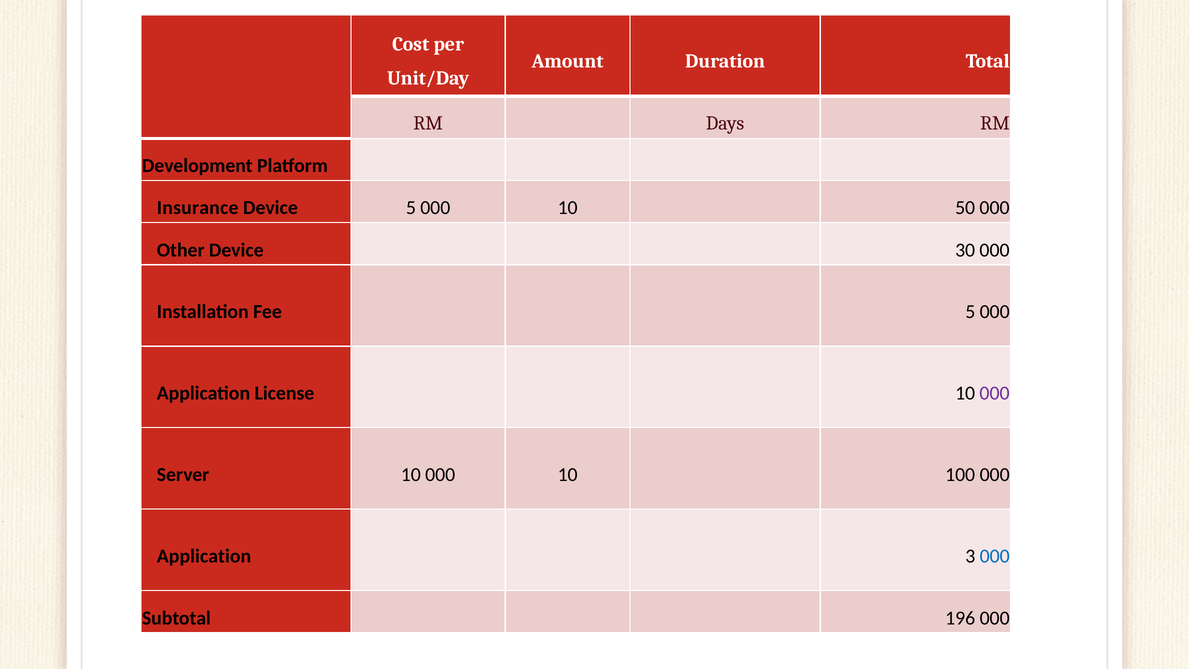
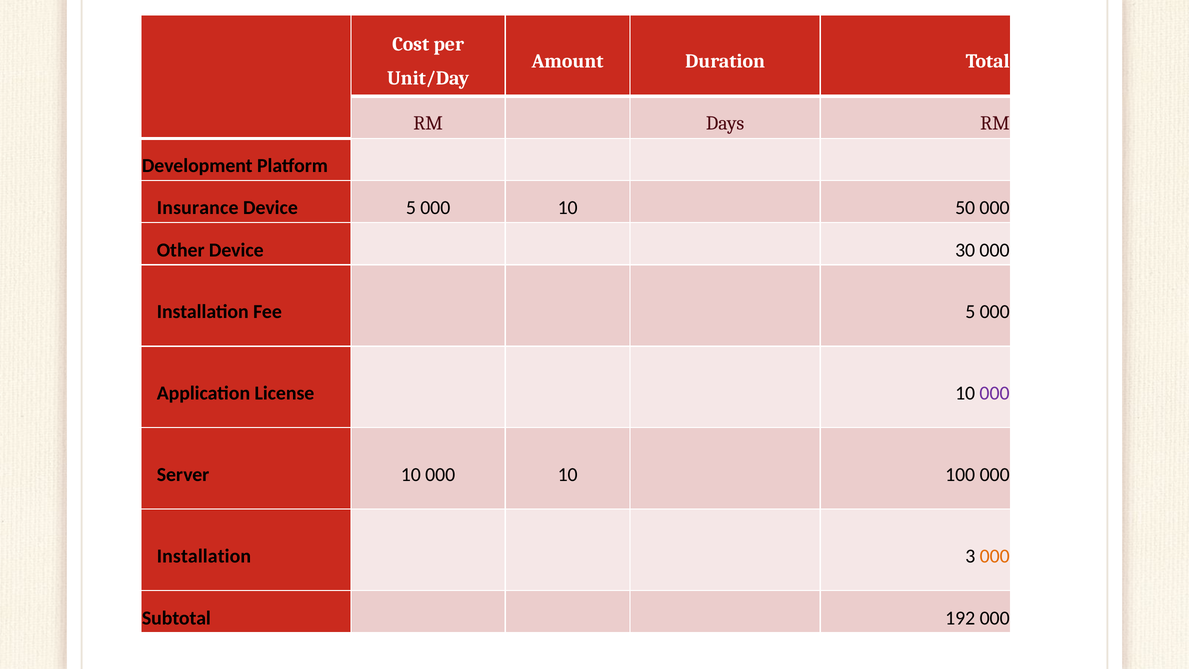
Application at (204, 556): Application -> Installation
000 at (995, 556) colour: blue -> orange
196: 196 -> 192
